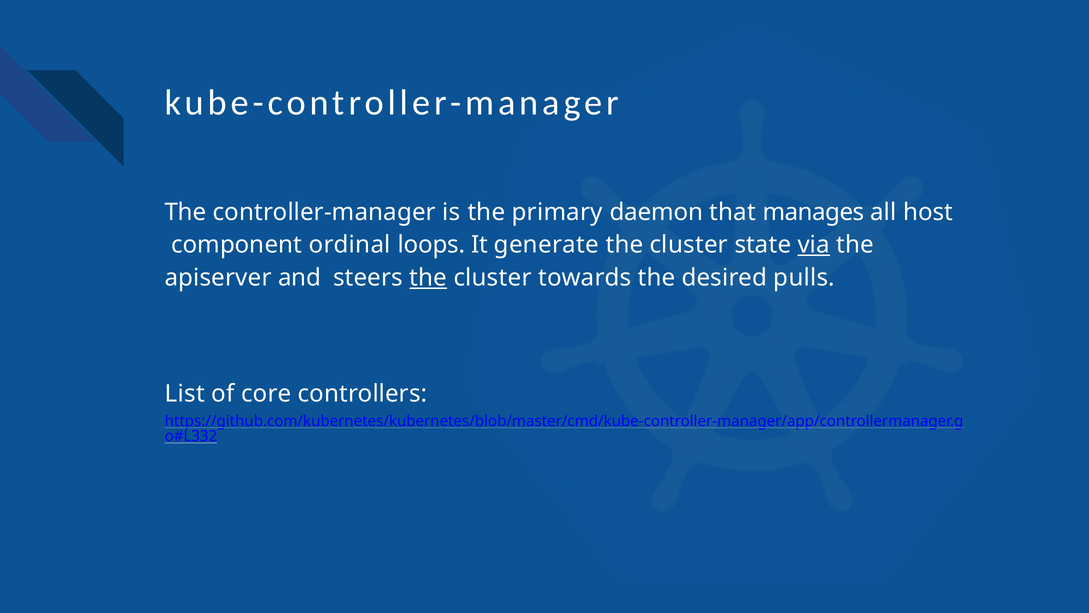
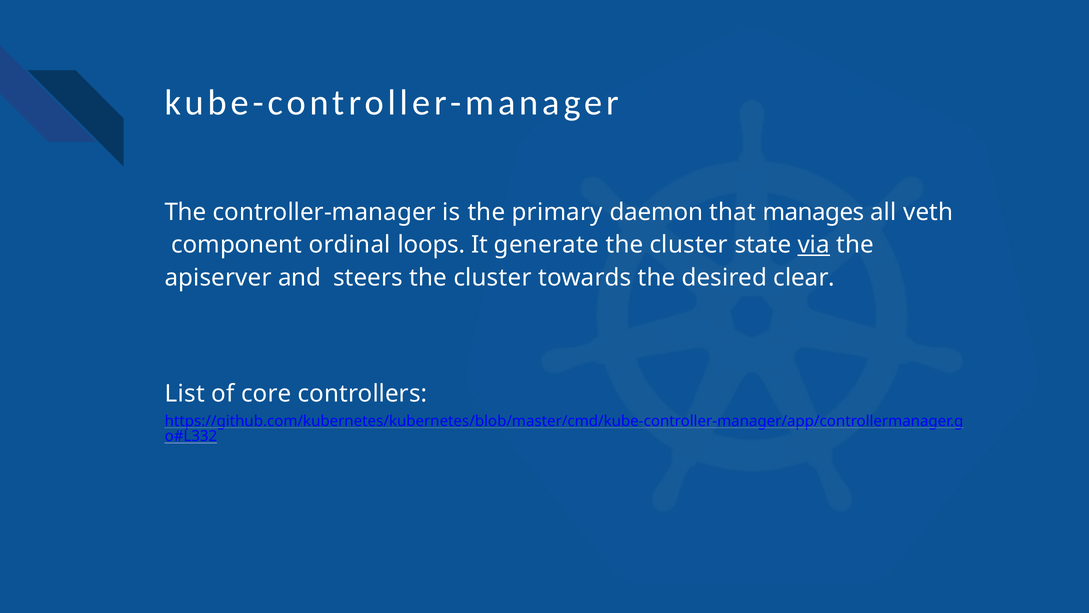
host: host -> veth
the at (428, 278) underline: present -> none
pulls: pulls -> clear
